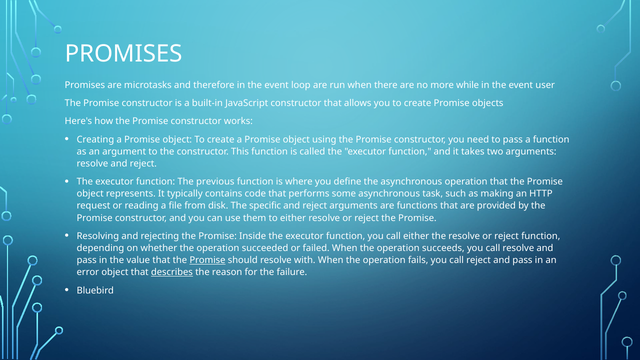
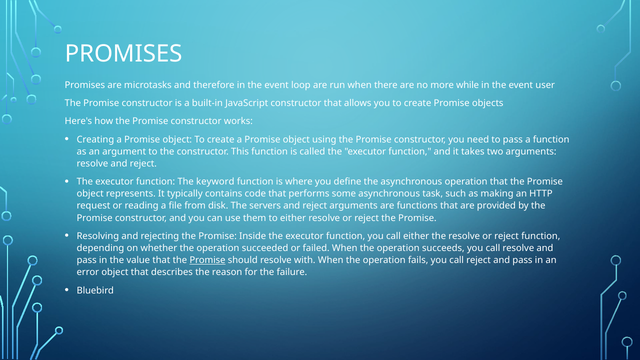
previous: previous -> keyword
specific: specific -> servers
describes underline: present -> none
